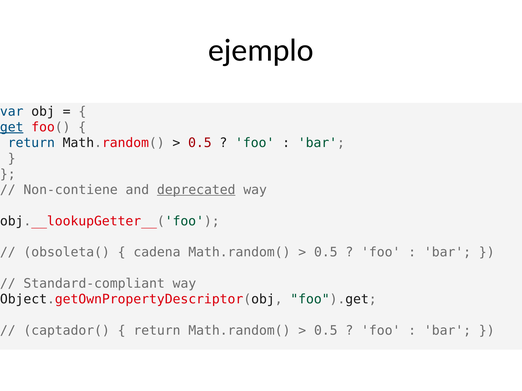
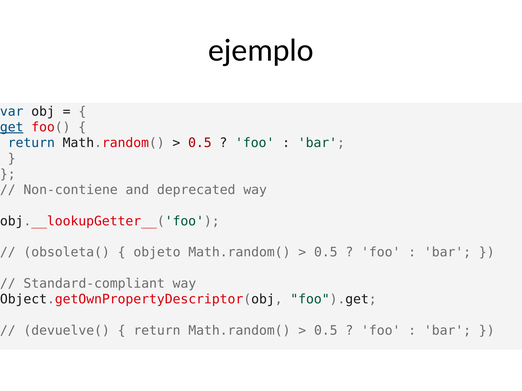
deprecated underline: present -> none
cadena: cadena -> objeto
captador(: captador( -> devuelve(
